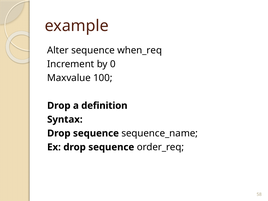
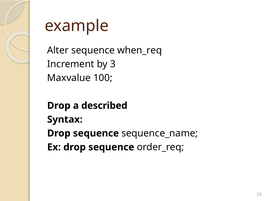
0: 0 -> 3
definition: definition -> described
